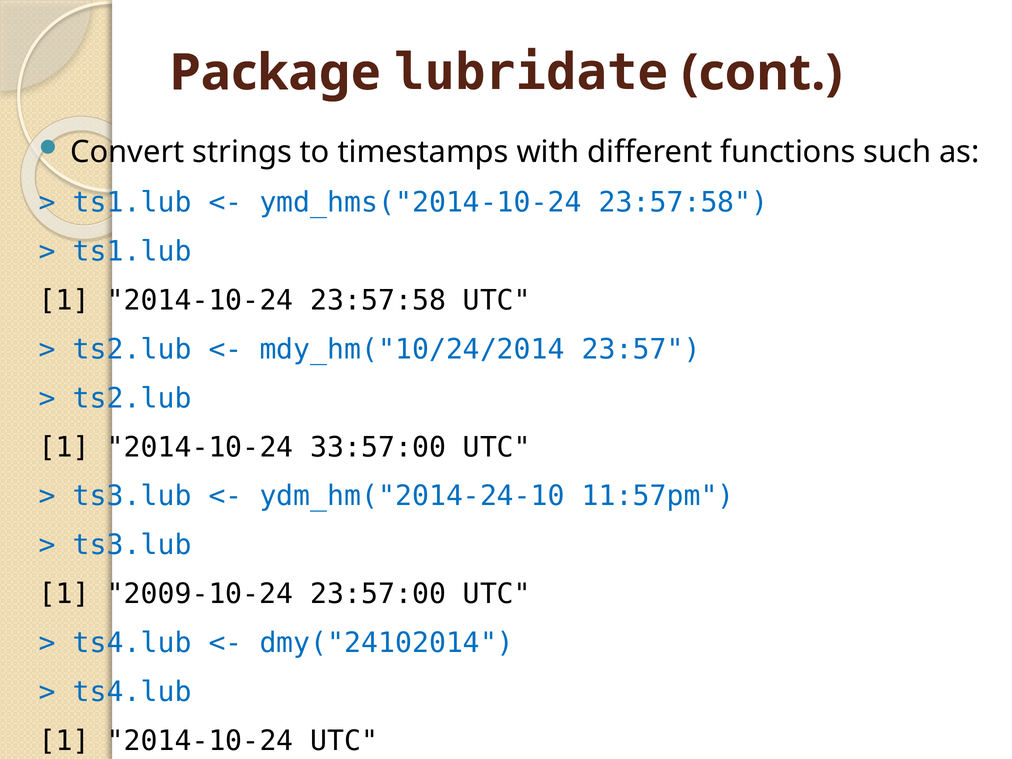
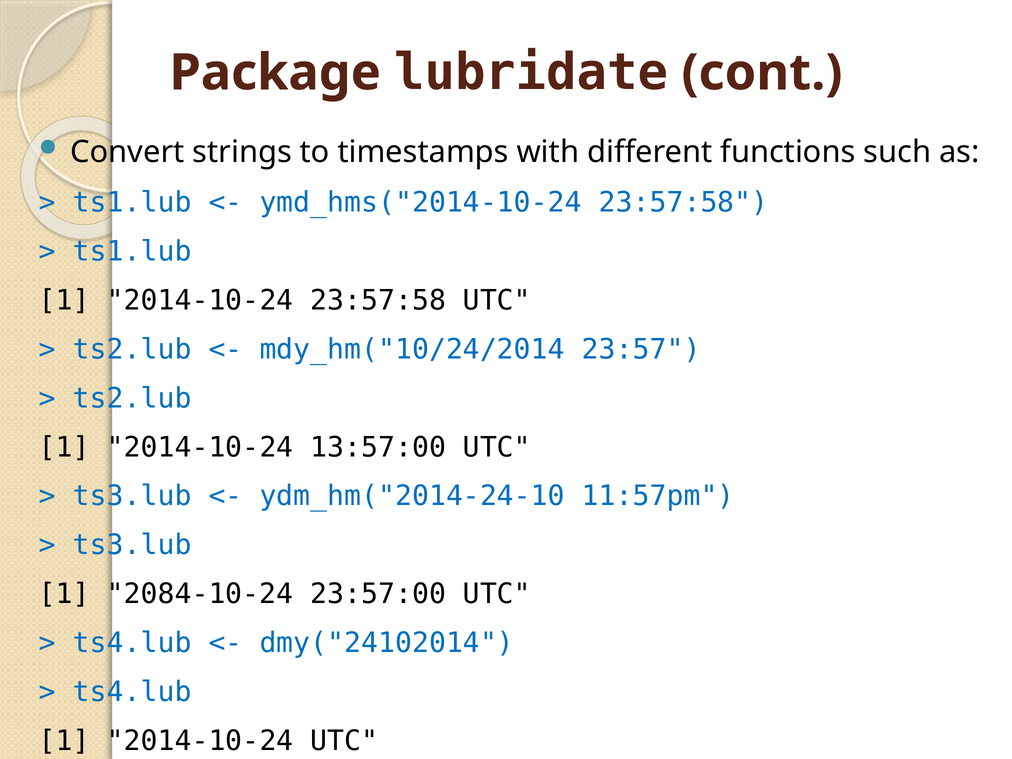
33:57:00: 33:57:00 -> 13:57:00
2009-10-24: 2009-10-24 -> 2084-10-24
